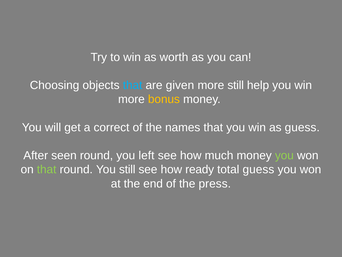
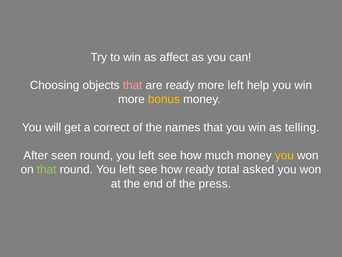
worth: worth -> affect
that at (133, 85) colour: light blue -> pink
are given: given -> ready
more still: still -> left
as guess: guess -> telling
you at (284, 155) colour: light green -> yellow
still at (127, 169): still -> left
total guess: guess -> asked
